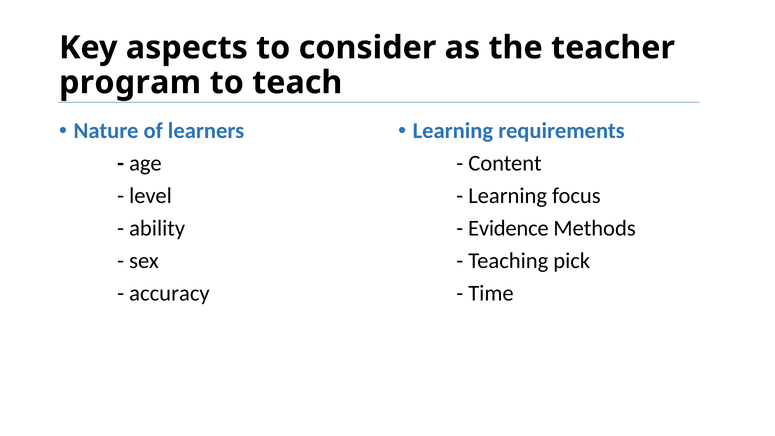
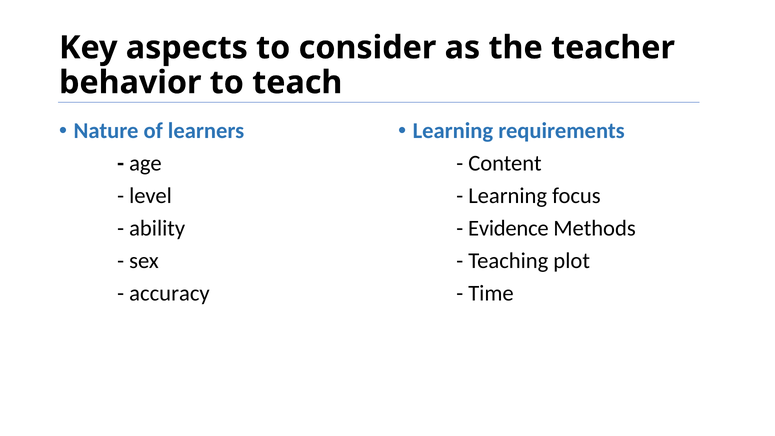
program: program -> behavior
pick: pick -> plot
